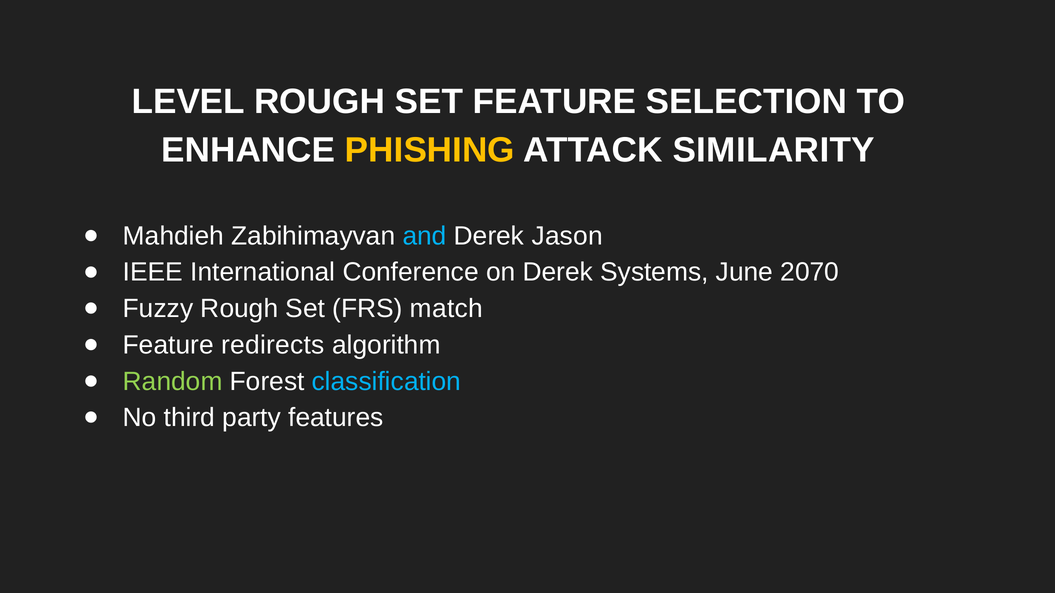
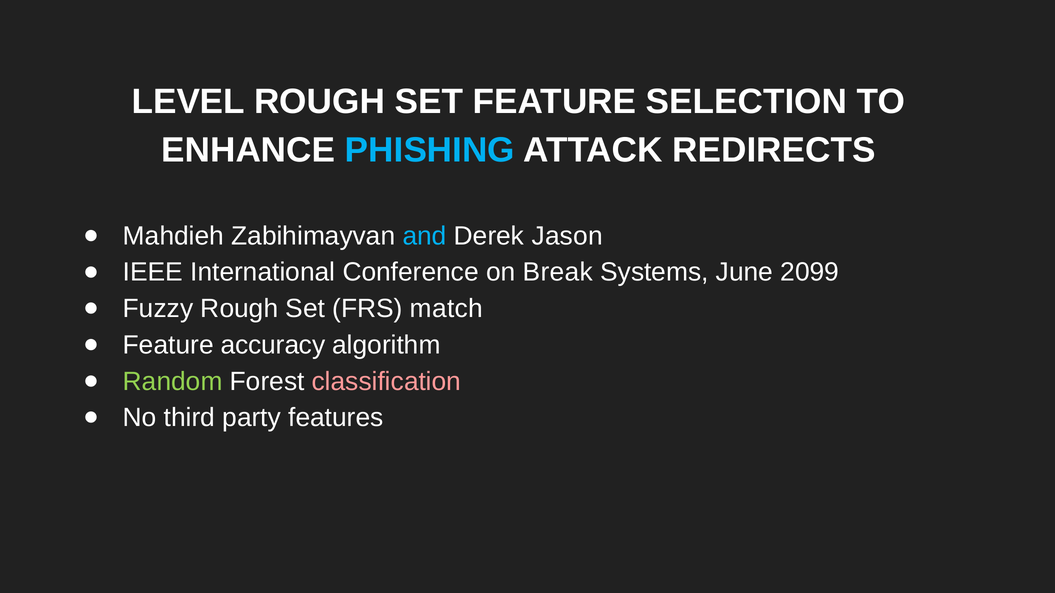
PHISHING colour: yellow -> light blue
SIMILARITY: SIMILARITY -> REDIRECTS
on Derek: Derek -> Break
2070: 2070 -> 2099
redirects: redirects -> accuracy
classification colour: light blue -> pink
